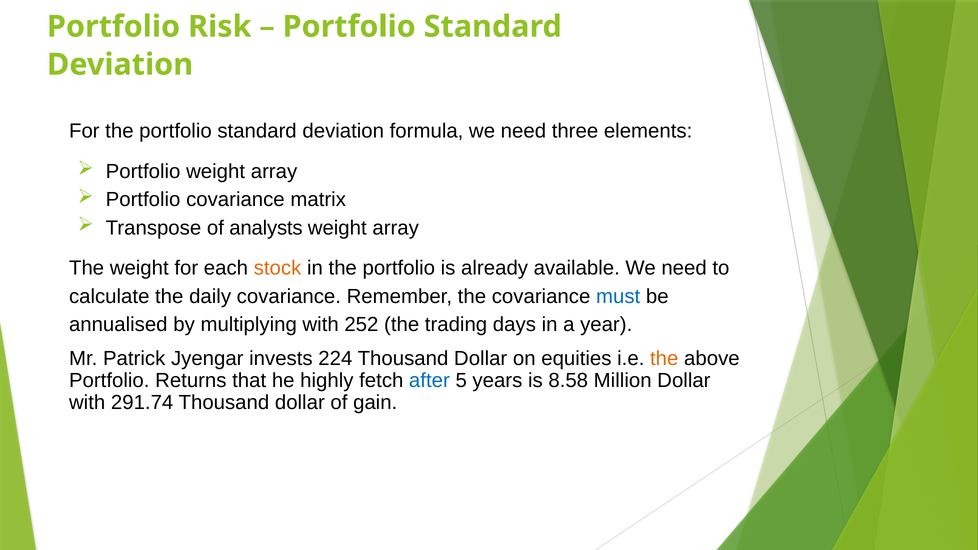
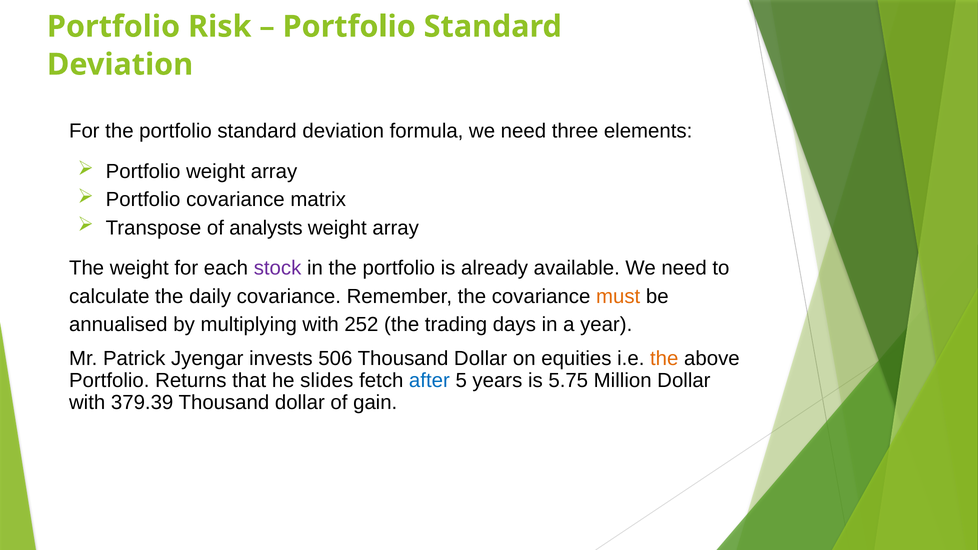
stock colour: orange -> purple
must colour: blue -> orange
224: 224 -> 506
highly: highly -> slides
8.58: 8.58 -> 5.75
291.74: 291.74 -> 379.39
